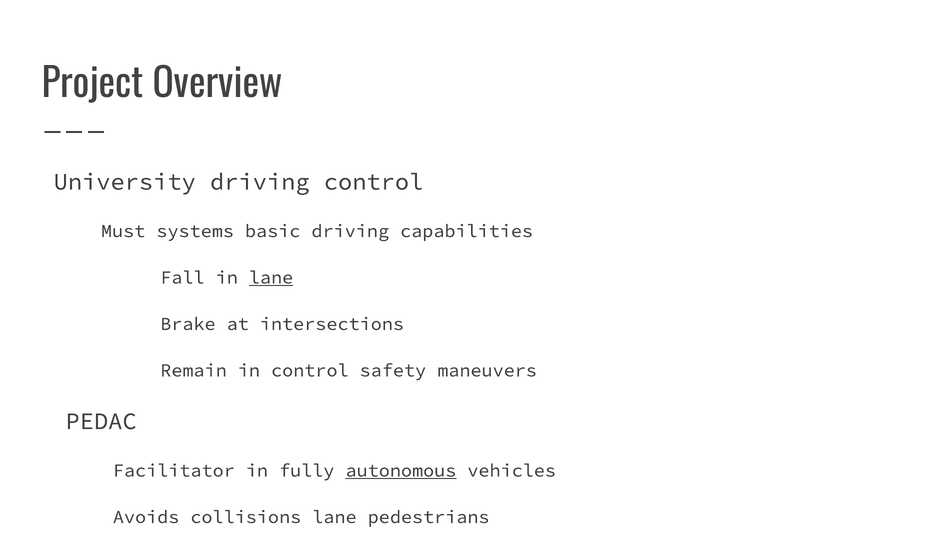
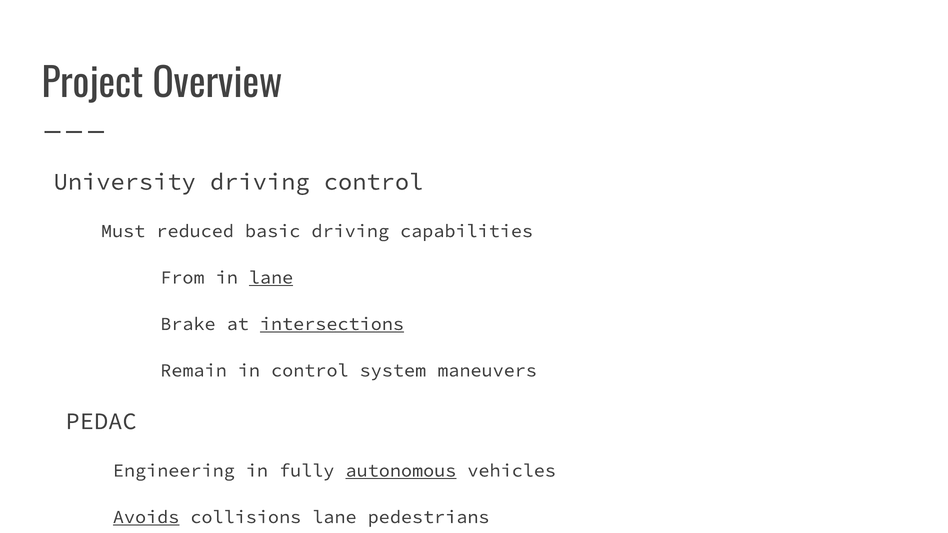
systems: systems -> reduced
Fall: Fall -> From
intersections underline: none -> present
safety: safety -> system
Facilitator: Facilitator -> Engineering
Avoids underline: none -> present
